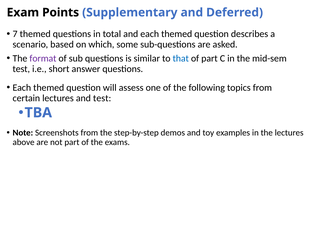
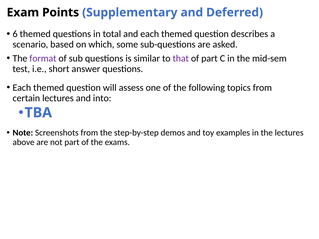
7: 7 -> 6
that colour: blue -> purple
and test: test -> into
